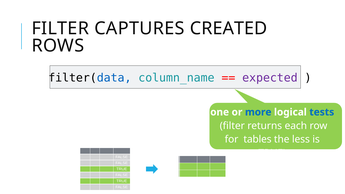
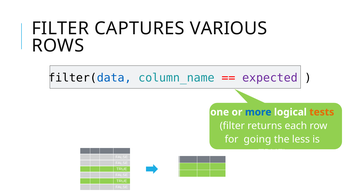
CREATED: CREATED -> VARIOUS
tests colour: blue -> orange
tables: tables -> going
